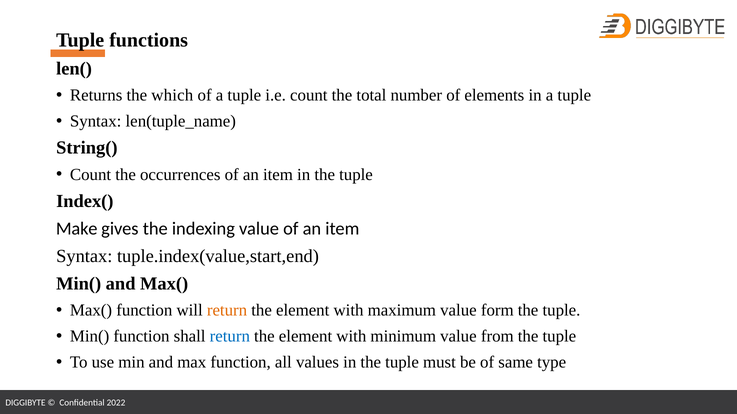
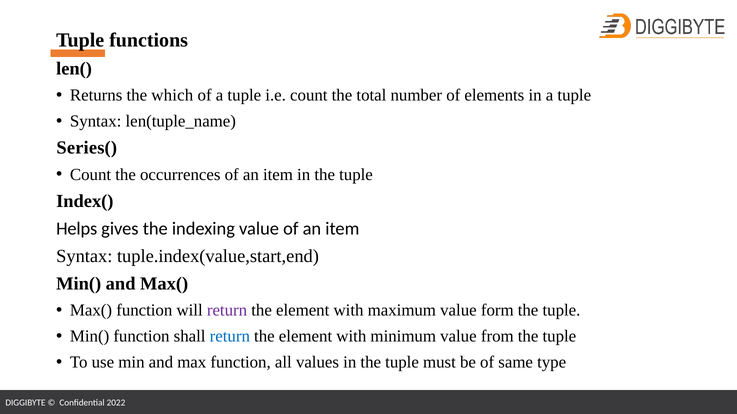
String(: String( -> Series(
Make: Make -> Helps
return at (227, 311) colour: orange -> purple
